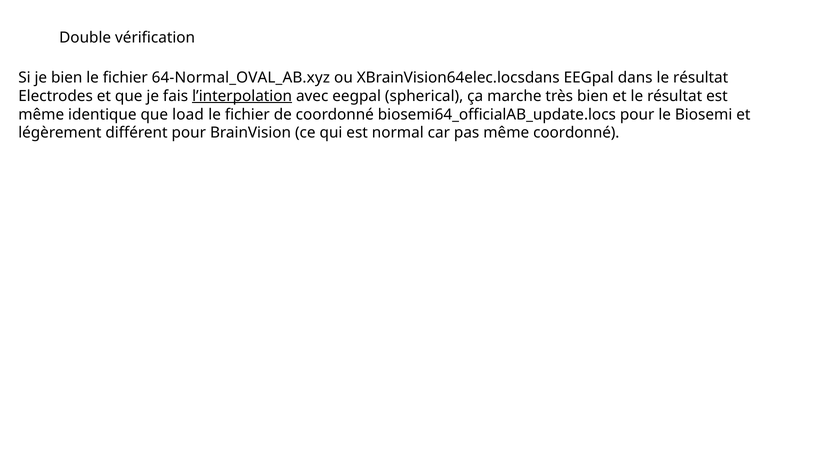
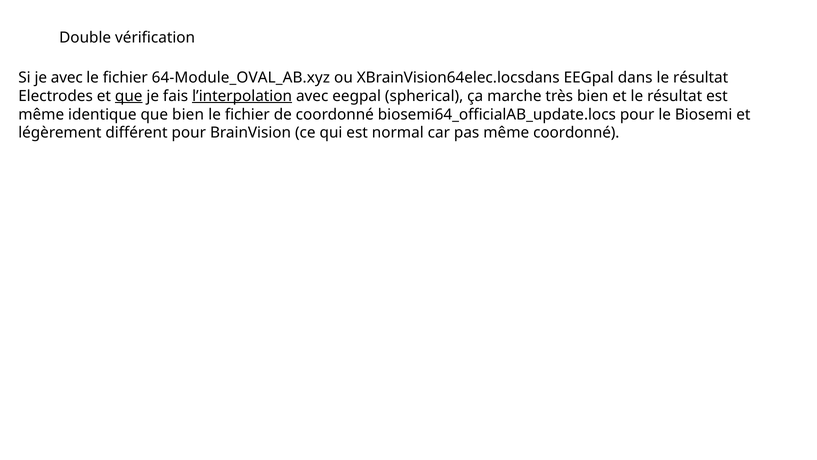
je bien: bien -> avec
64-Normal_OVAL_AB.xyz: 64-Normal_OVAL_AB.xyz -> 64-Module_OVAL_AB.xyz
que at (129, 96) underline: none -> present
que load: load -> bien
